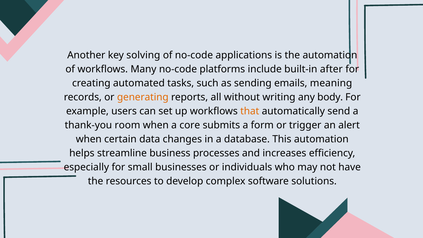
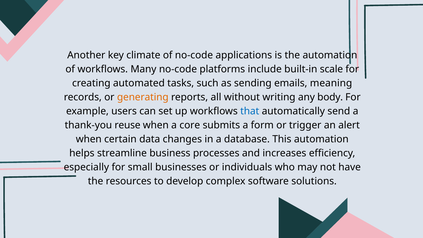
solving: solving -> climate
after: after -> scale
that colour: orange -> blue
room: room -> reuse
